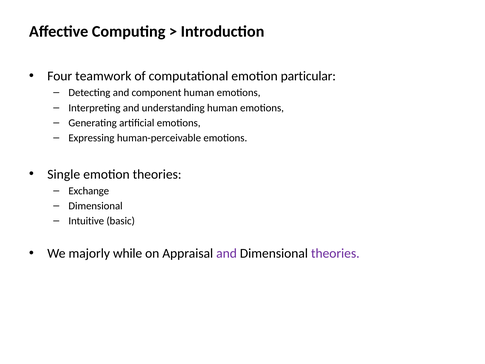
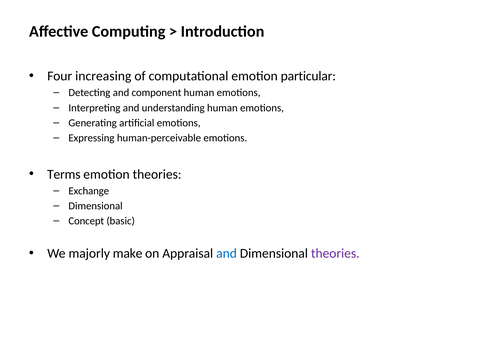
teamwork: teamwork -> increasing
Single: Single -> Terms
Intuitive: Intuitive -> Concept
while: while -> make
and at (227, 253) colour: purple -> blue
